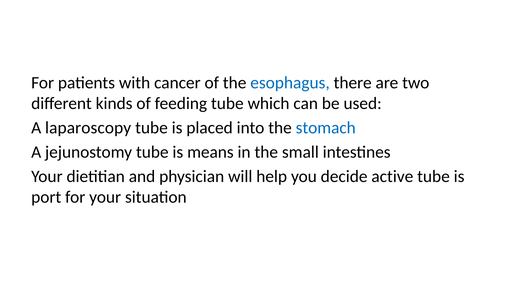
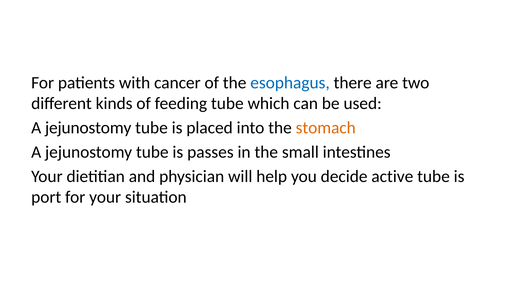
laparoscopy at (88, 128): laparoscopy -> jejunostomy
stomach colour: blue -> orange
means: means -> passes
